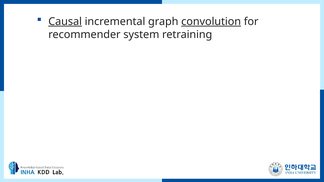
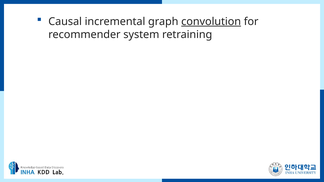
Causal underline: present -> none
